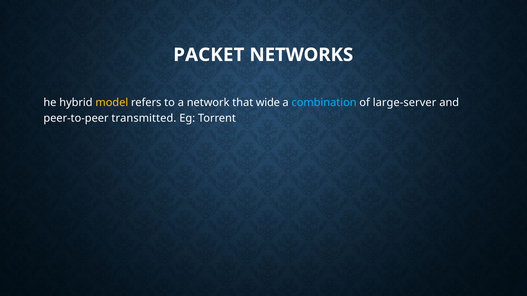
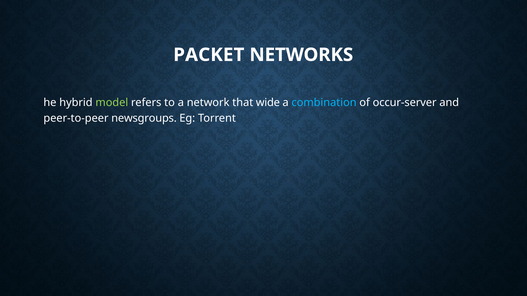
model colour: yellow -> light green
large-server: large-server -> occur-server
transmitted: transmitted -> newsgroups
